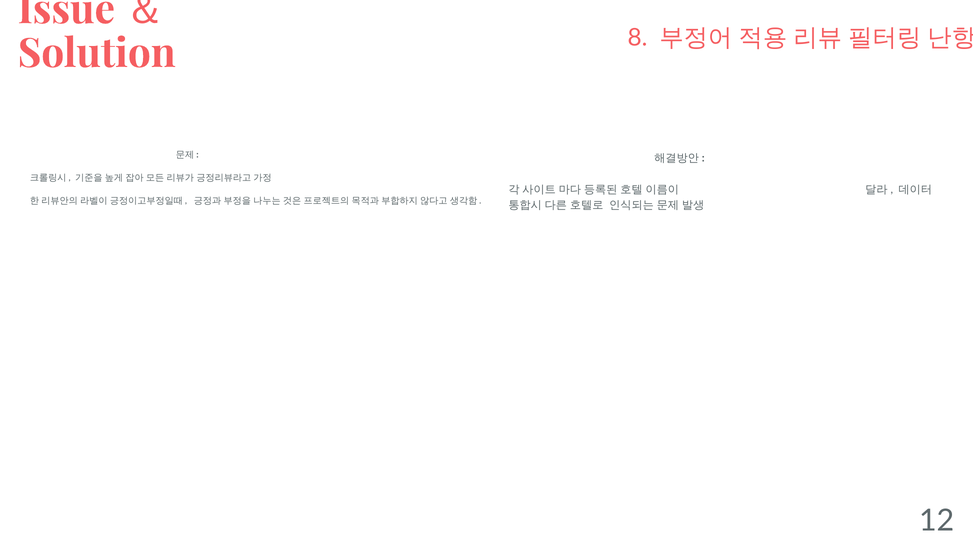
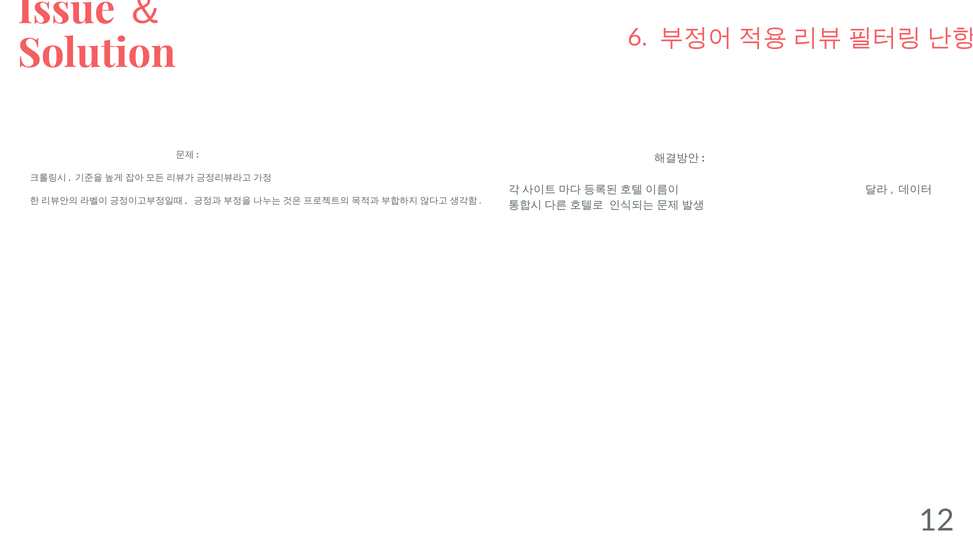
8: 8 -> 6
